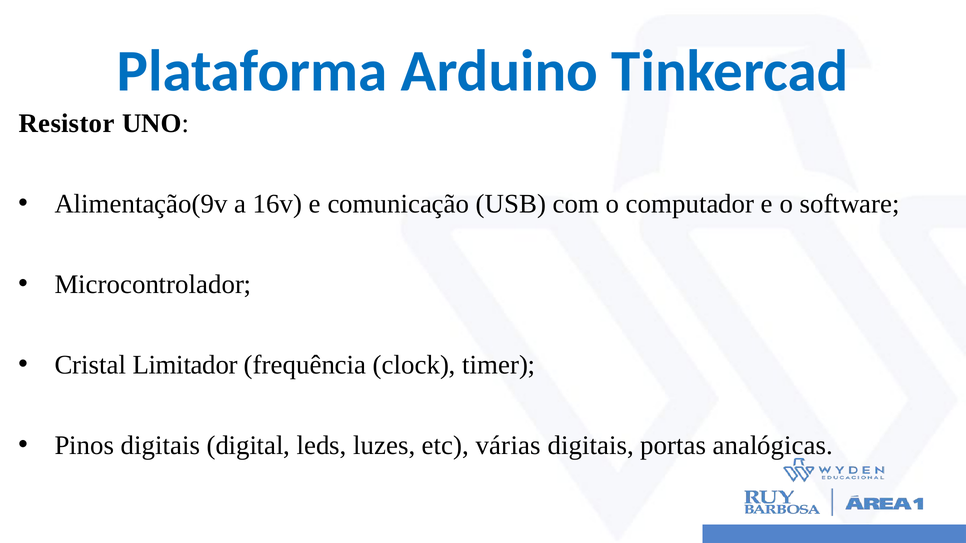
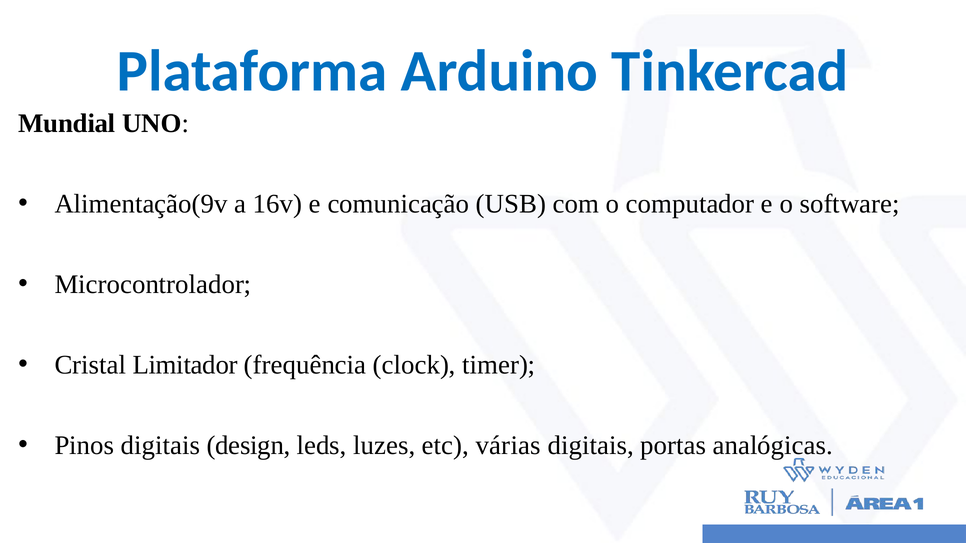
Resistor: Resistor -> Mundial
digital: digital -> design
